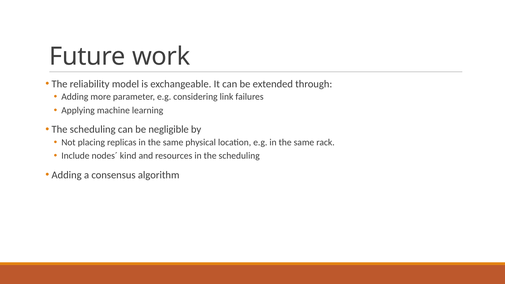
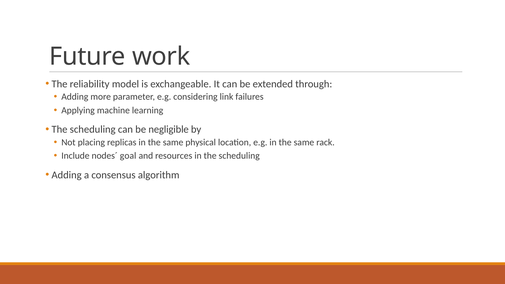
kind: kind -> goal
